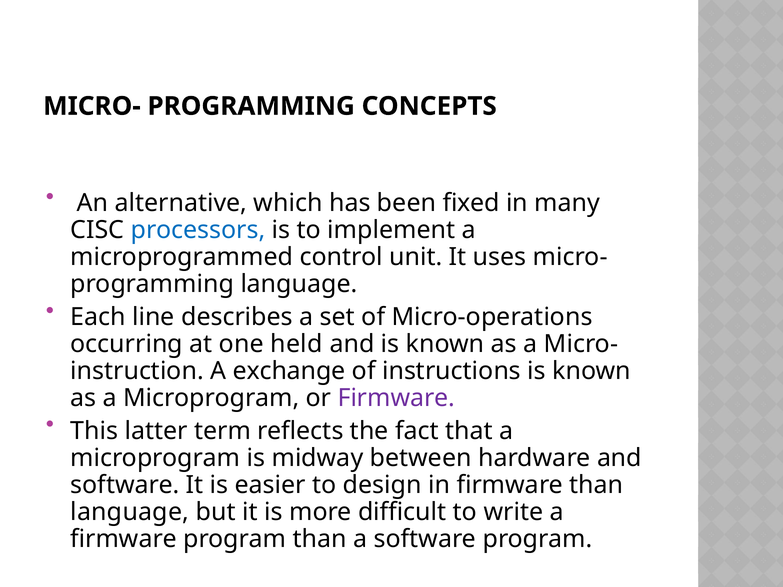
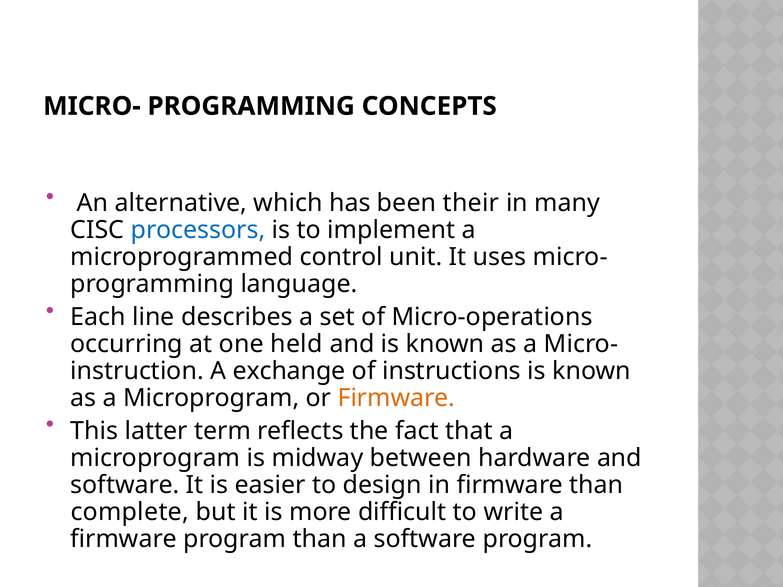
fixed: fixed -> their
Firmware at (396, 398) colour: purple -> orange
language at (130, 512): language -> complete
